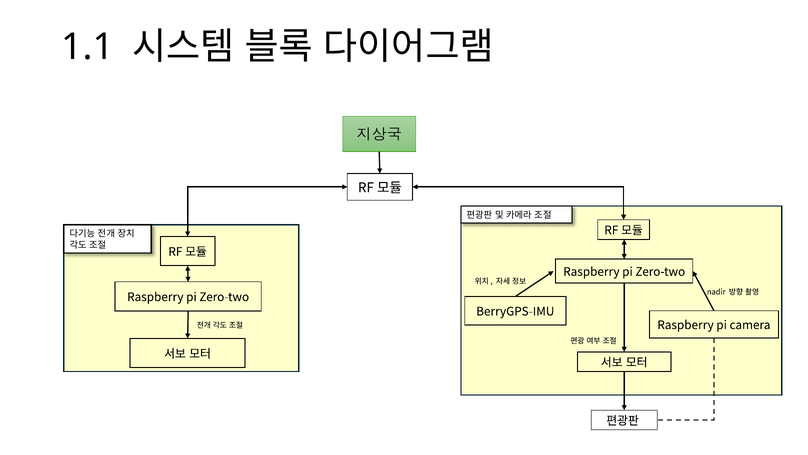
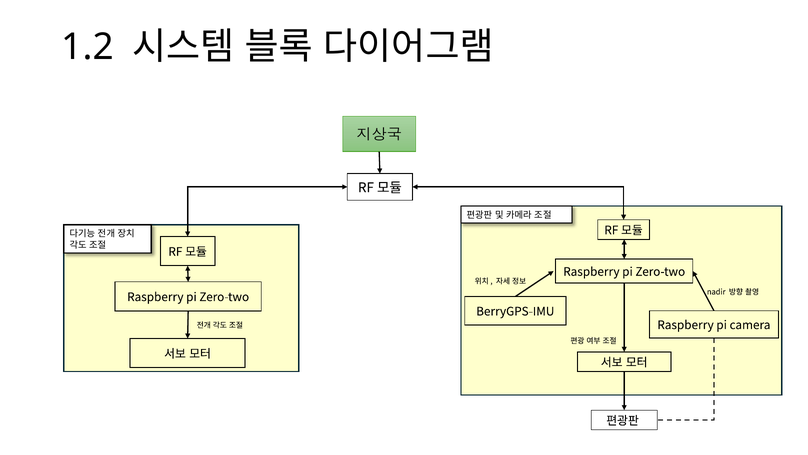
1.1: 1.1 -> 1.2
